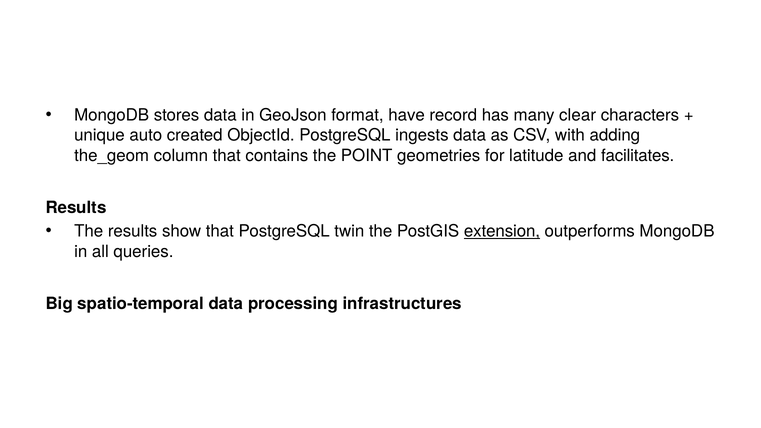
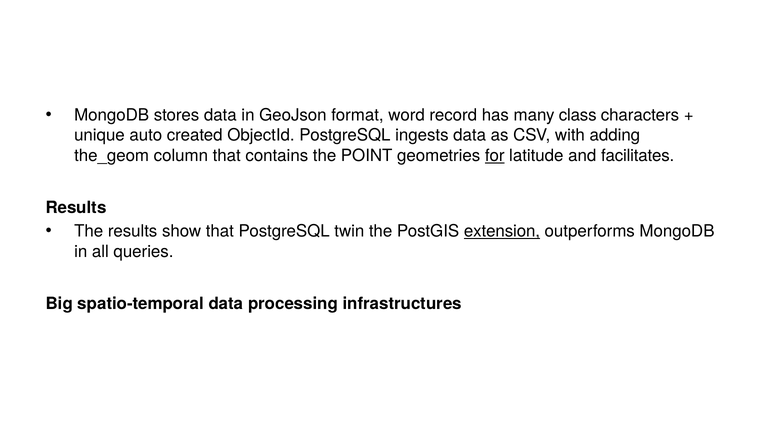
have: have -> word
clear: clear -> class
for underline: none -> present
